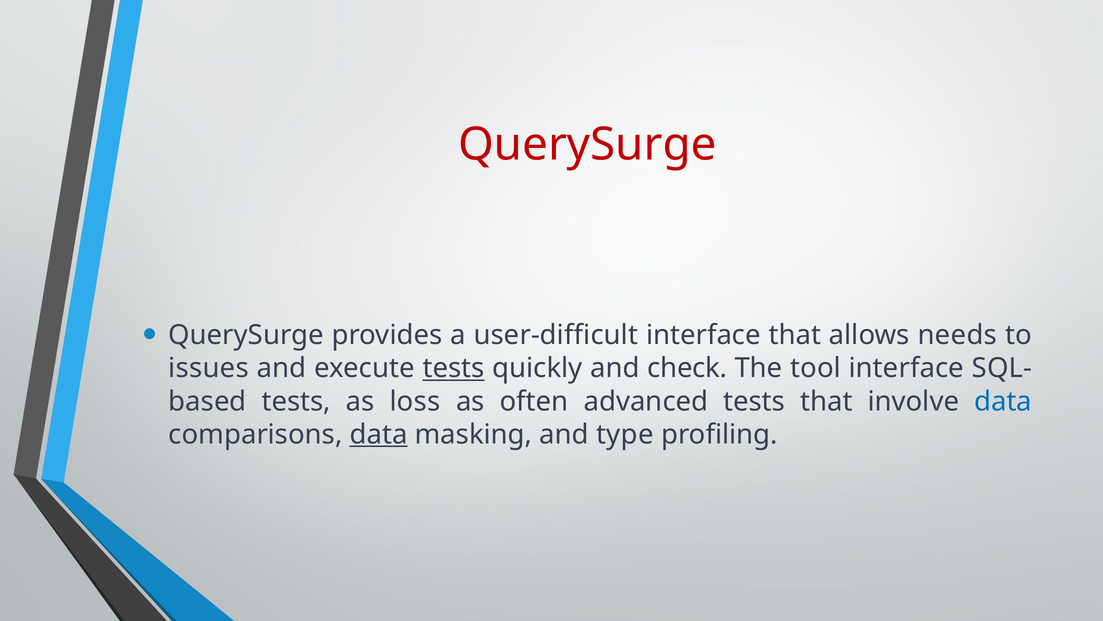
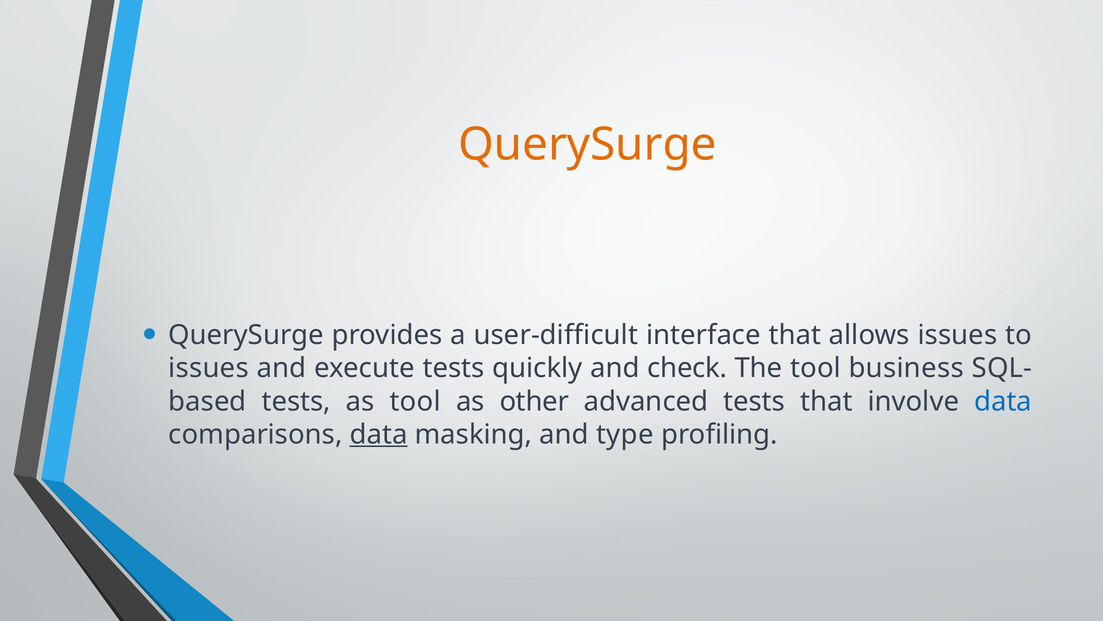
QuerySurge at (587, 145) colour: red -> orange
allows needs: needs -> issues
tests at (453, 368) underline: present -> none
tool interface: interface -> business
as loss: loss -> tool
often: often -> other
